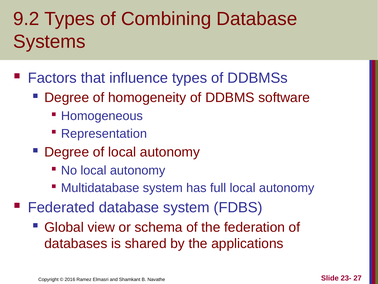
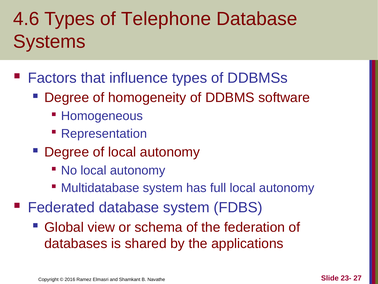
9.2: 9.2 -> 4.6
Combining: Combining -> Telephone
